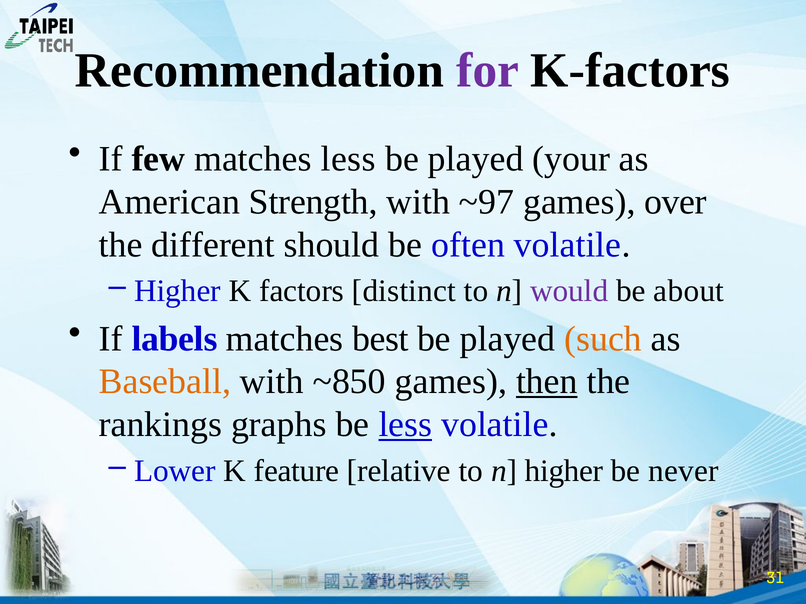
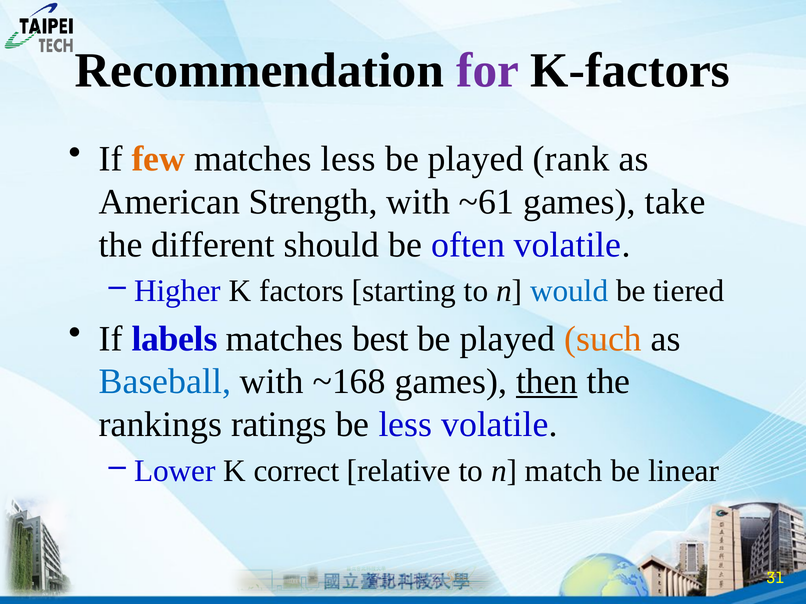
few colour: black -> orange
your: your -> rank
~97: ~97 -> ~61
over: over -> take
distinct: distinct -> starting
would colour: purple -> blue
about: about -> tiered
Baseball colour: orange -> blue
~850: ~850 -> ~168
graphs: graphs -> ratings
less at (405, 425) underline: present -> none
feature: feature -> correct
n higher: higher -> match
never: never -> linear
